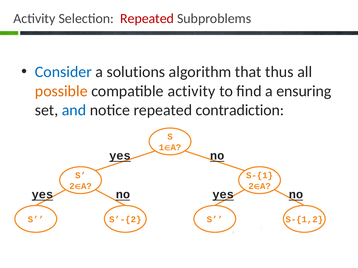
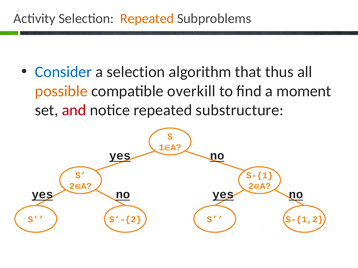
Repeated at (147, 19) colour: red -> orange
a solutions: solutions -> selection
compatible activity: activity -> overkill
ensuring: ensuring -> moment
and colour: blue -> red
contradiction: contradiction -> substructure
